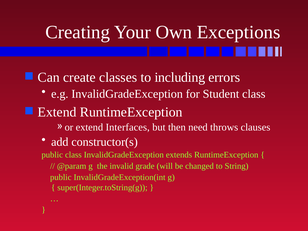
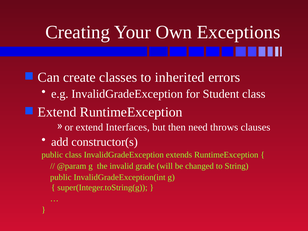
including: including -> inherited
